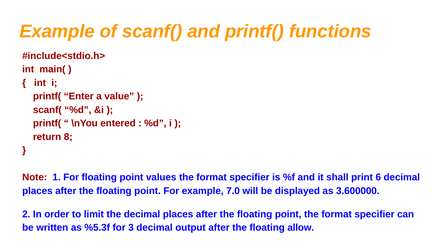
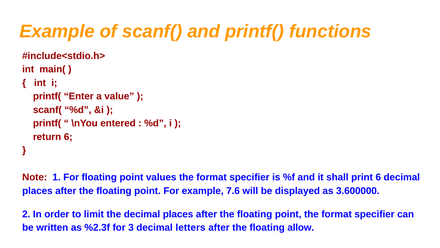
return 8: 8 -> 6
7.0: 7.0 -> 7.6
%5.3f: %5.3f -> %2.3f
output: output -> letters
